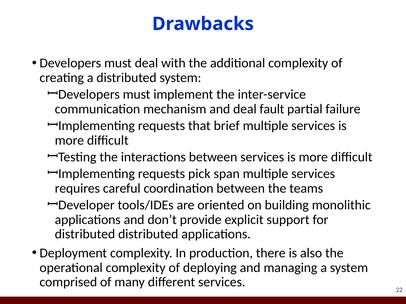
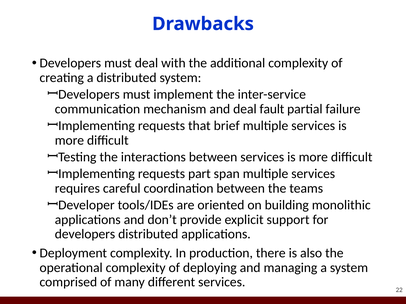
pick: pick -> part
distributed at (85, 235): distributed -> developers
